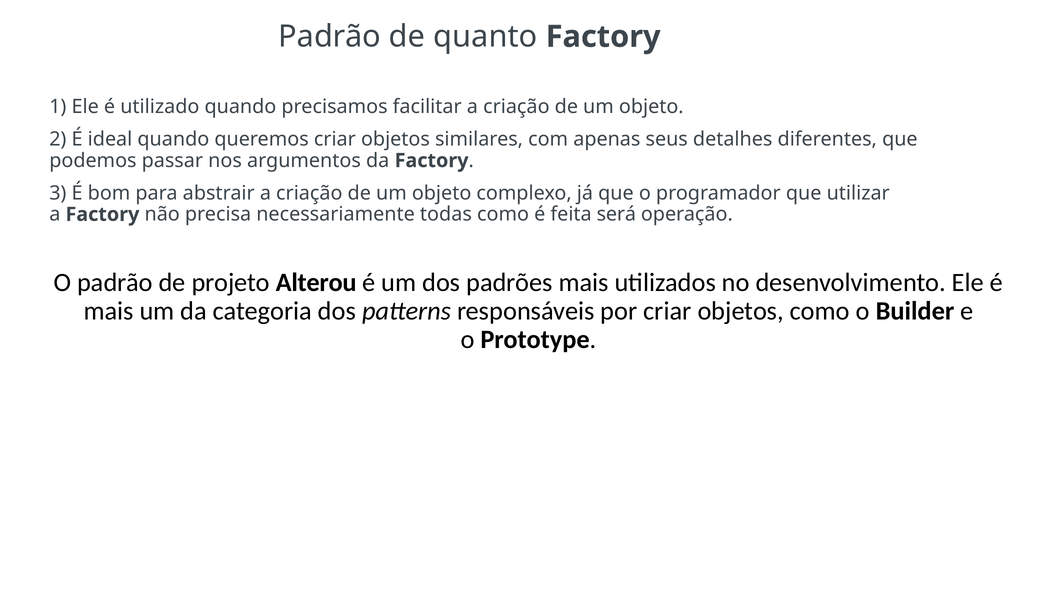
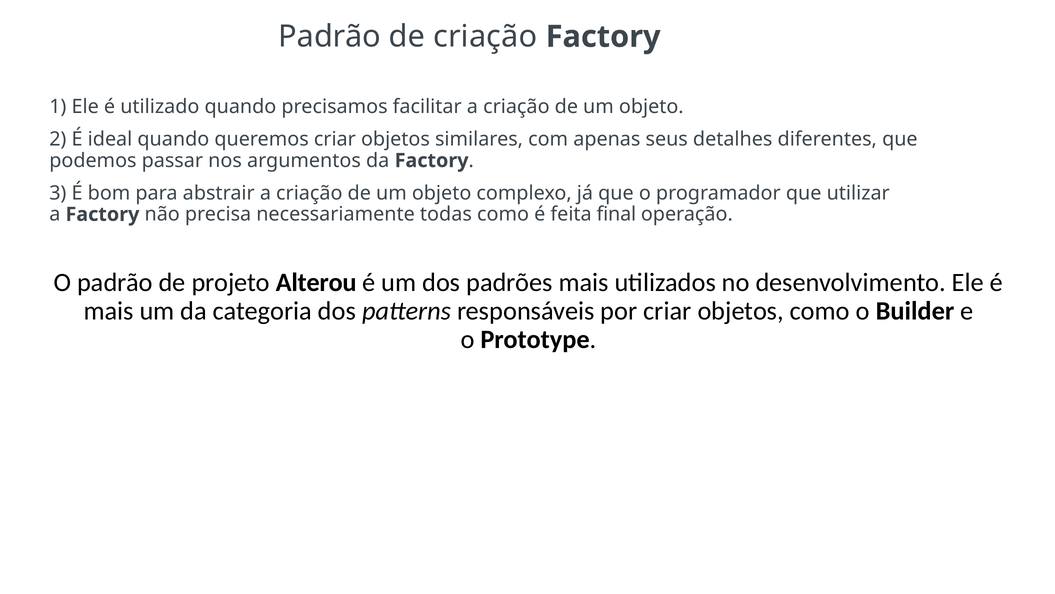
de quanto: quanto -> criação
será: será -> final
